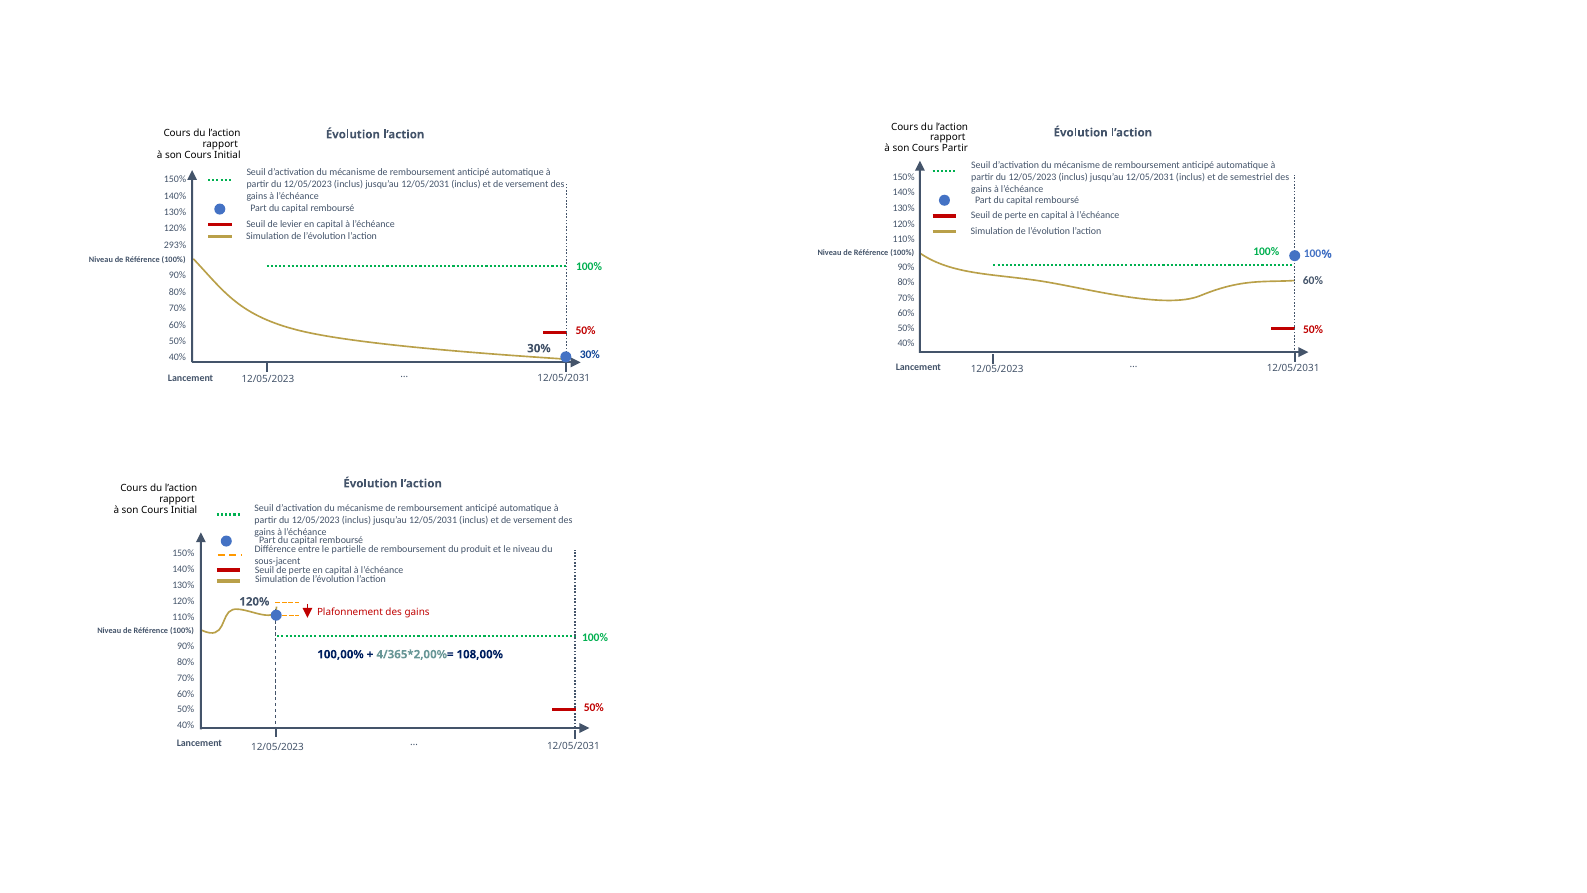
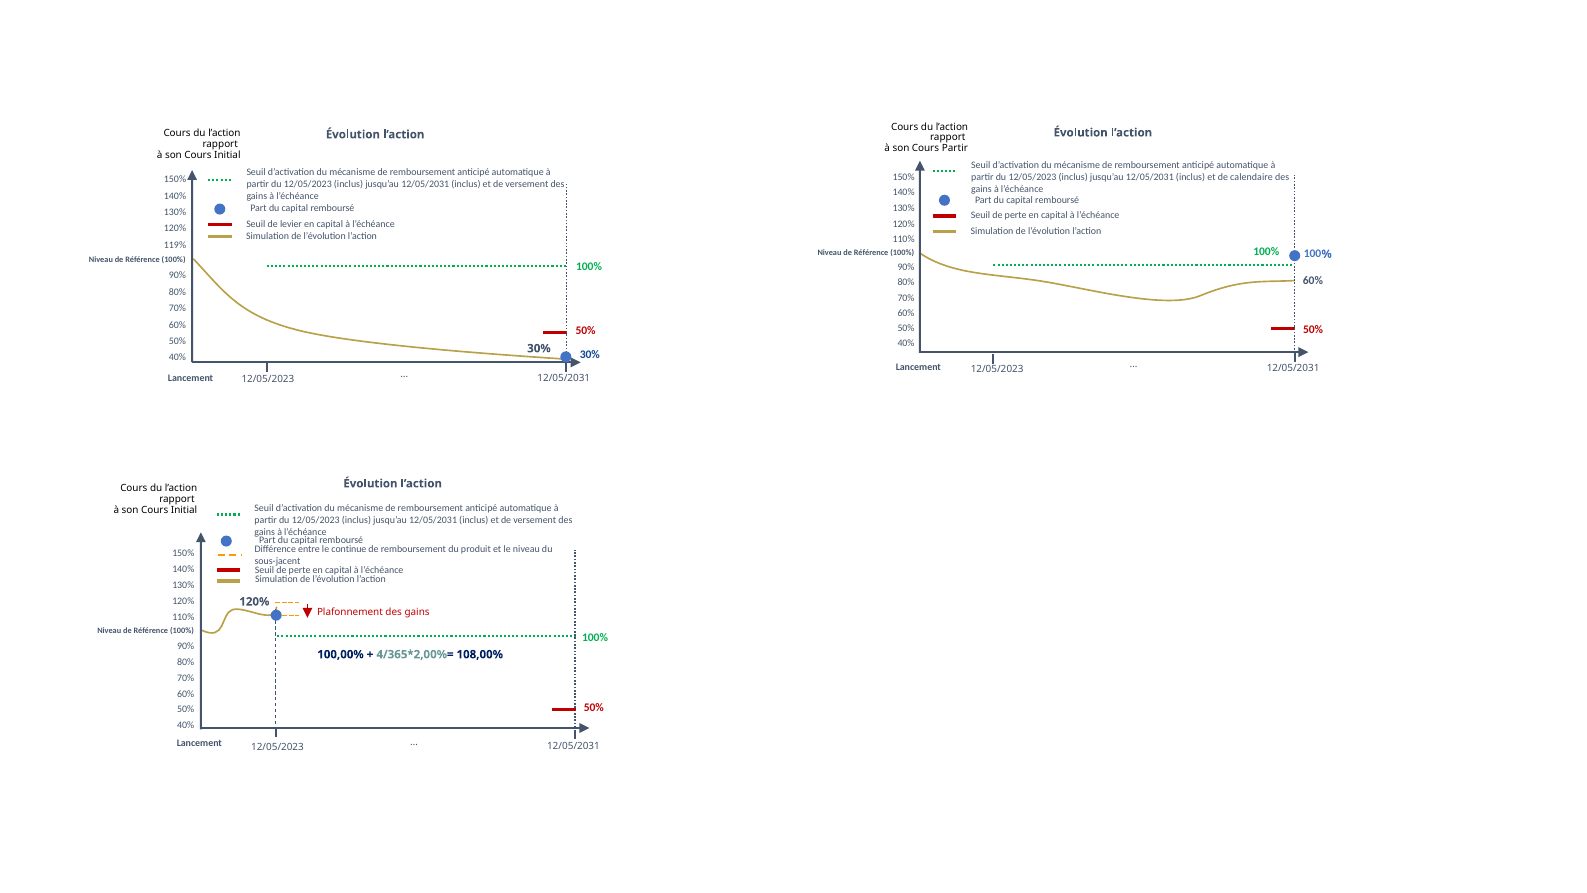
semestriel: semestriel -> calendaire
293%: 293% -> 119%
partielle: partielle -> continue
